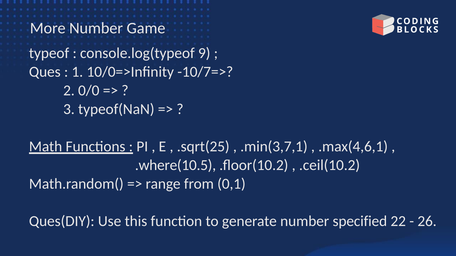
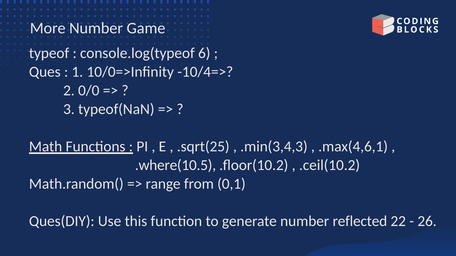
9: 9 -> 6
-10/7=>: -10/7=> -> -10/4=>
.min(3,7,1: .min(3,7,1 -> .min(3,4,3
specified: specified -> reflected
